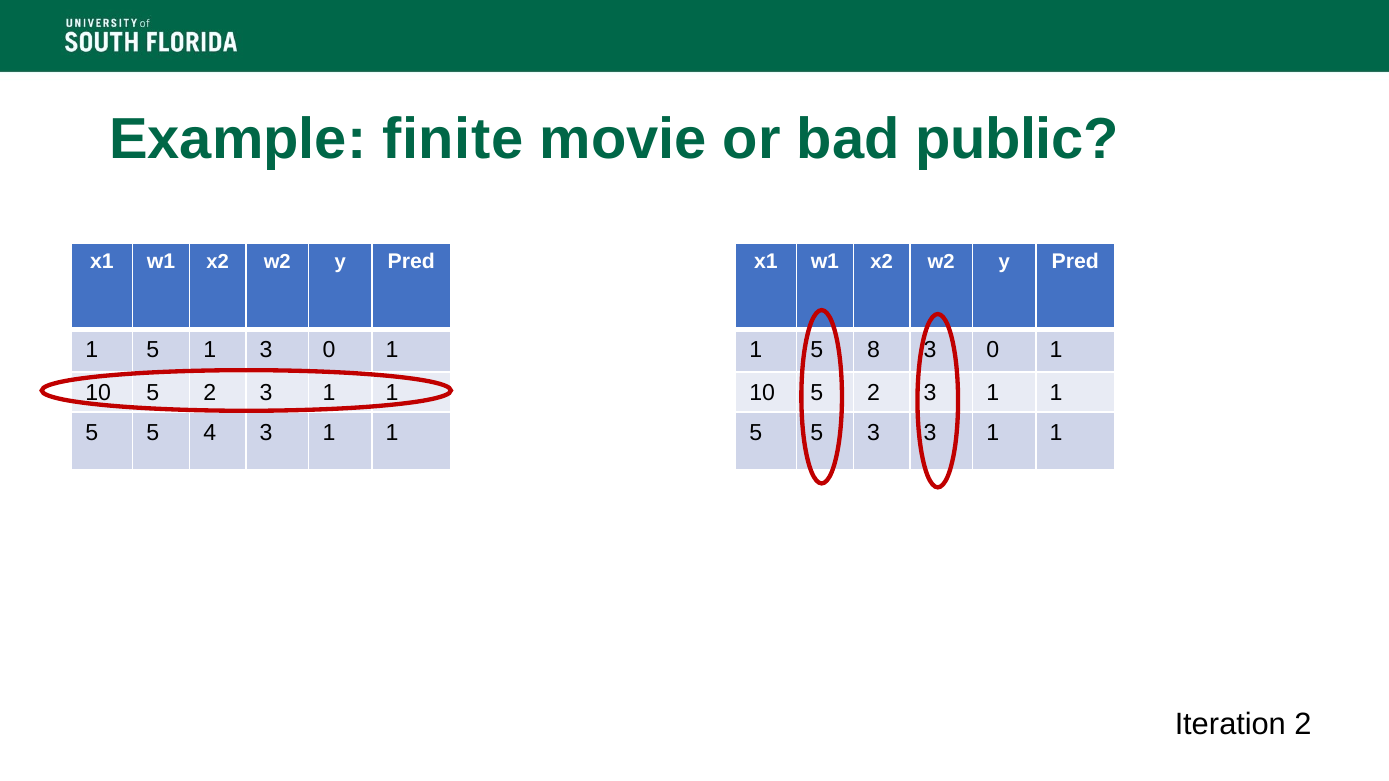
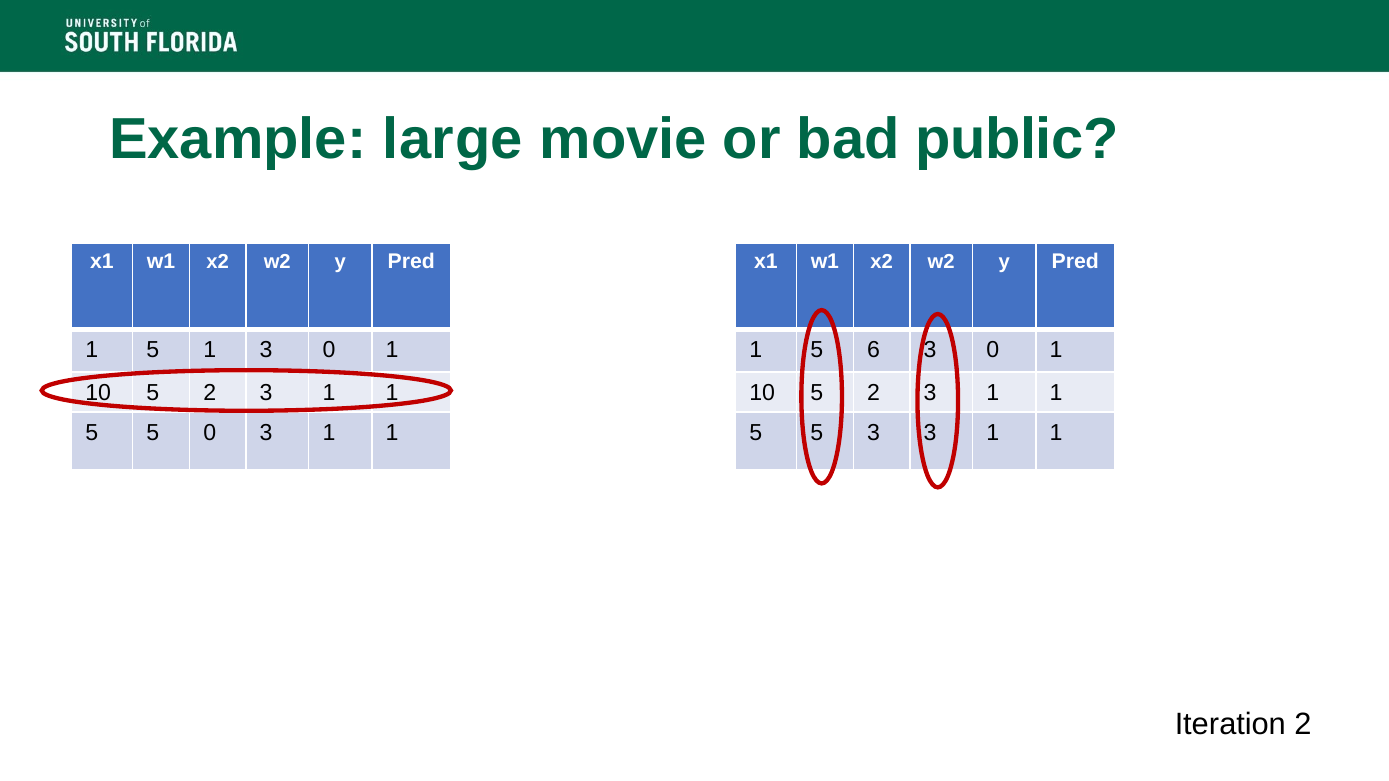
finite: finite -> large
8: 8 -> 6
5 4: 4 -> 0
